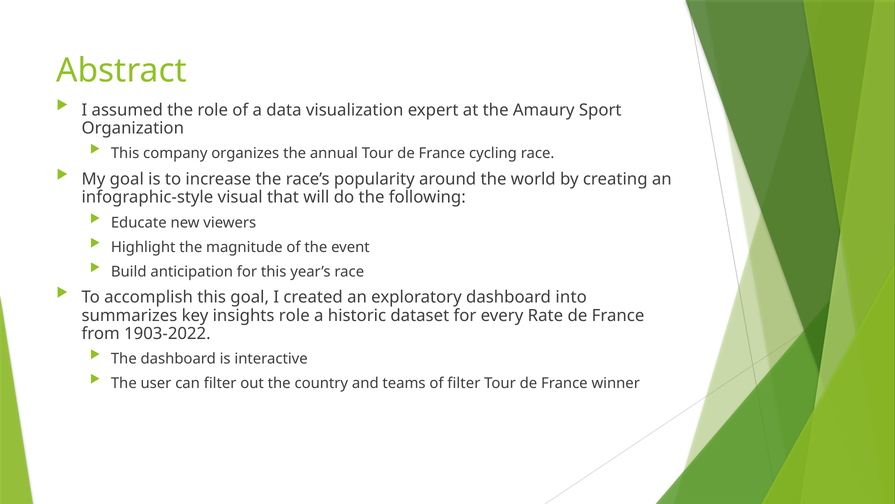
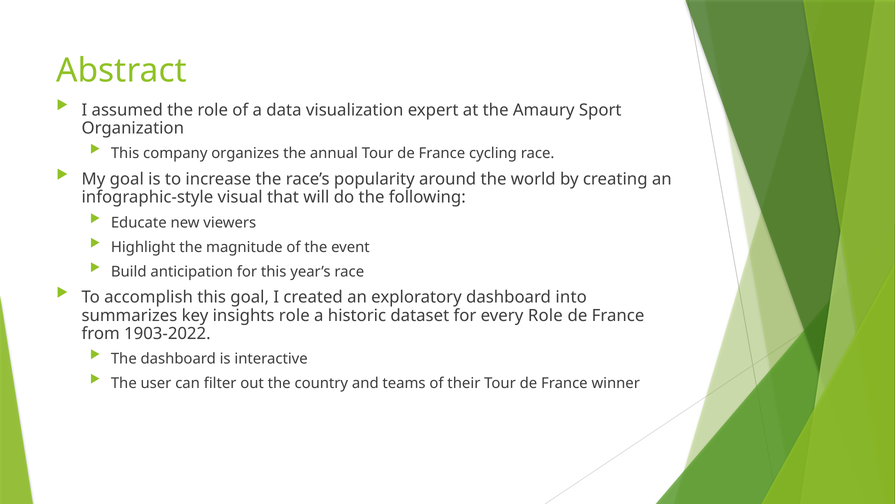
every Rate: Rate -> Role
of filter: filter -> their
